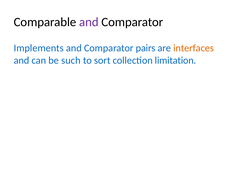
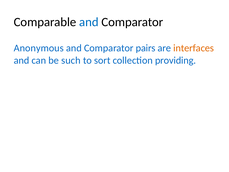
and at (89, 22) colour: purple -> blue
Implements: Implements -> Anonymous
limitation: limitation -> providing
